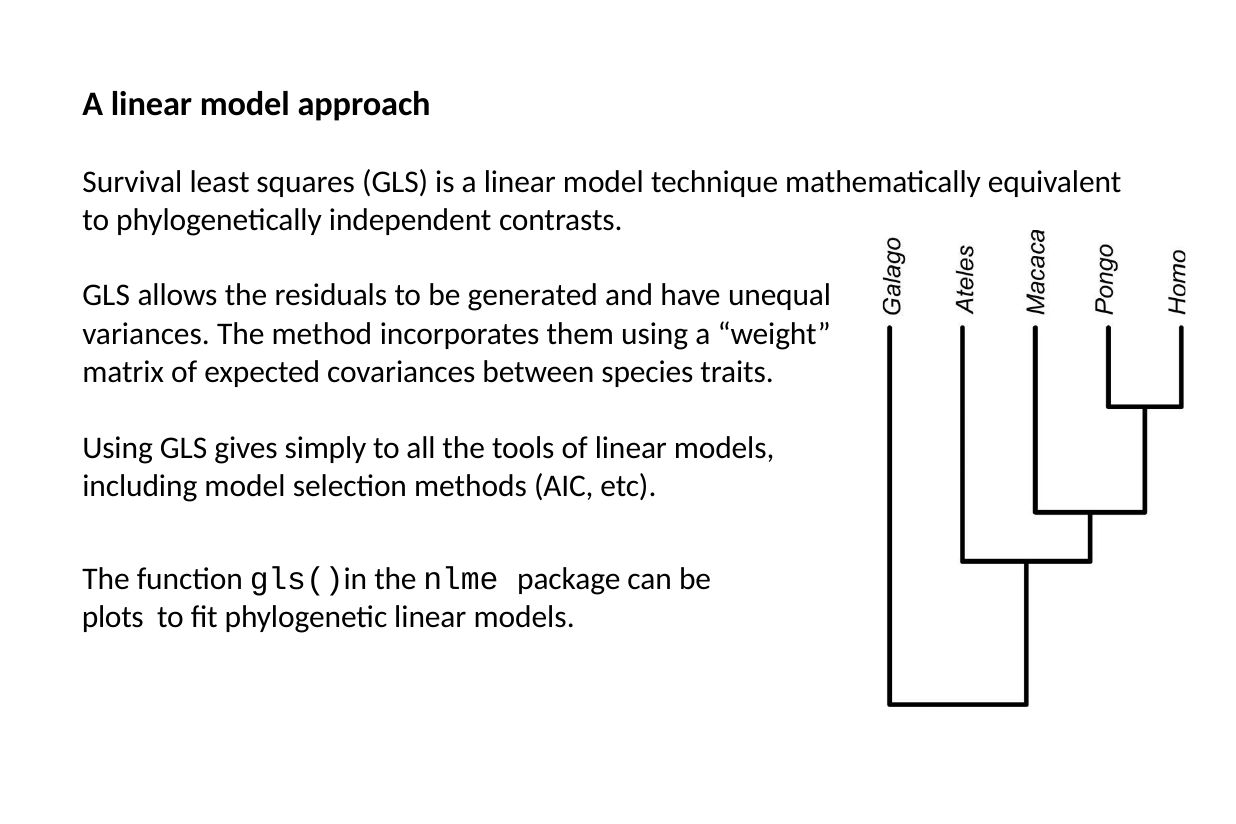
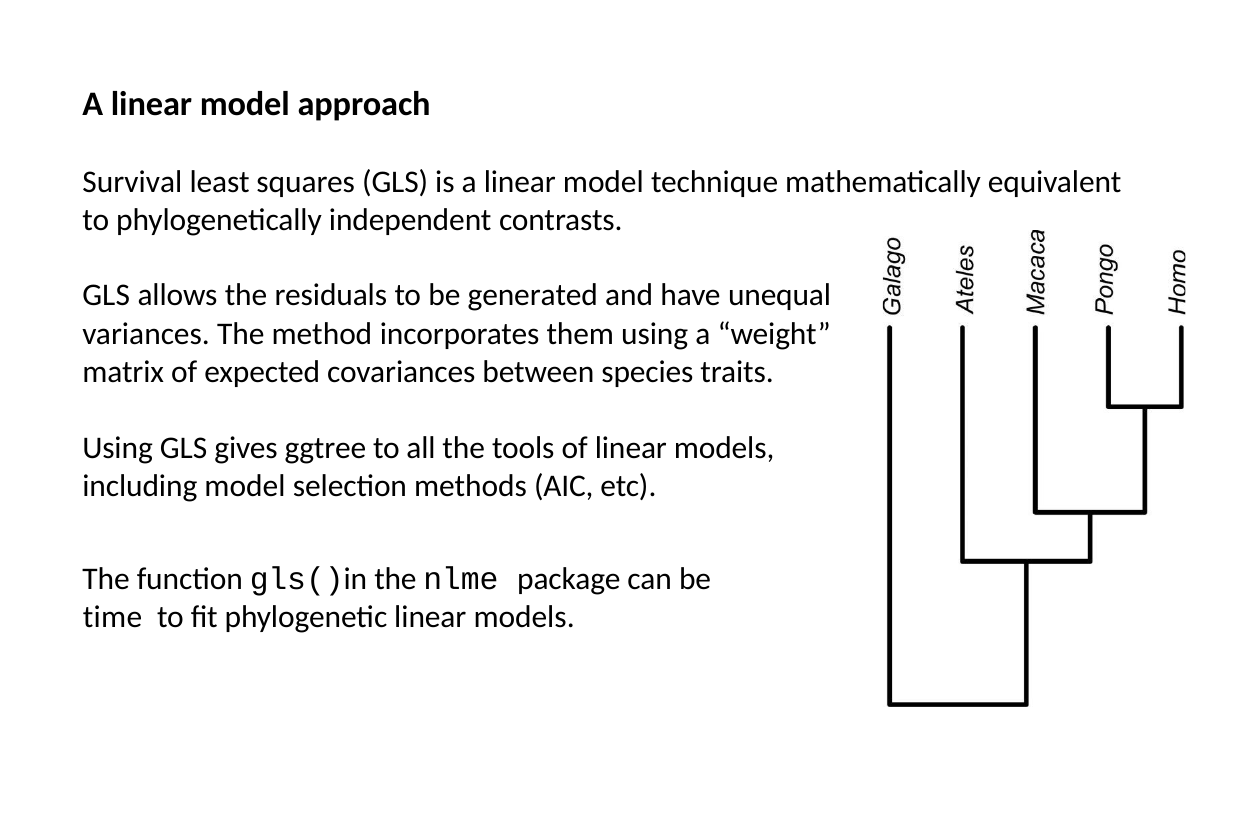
simply: simply -> ggtree
plots: plots -> time
